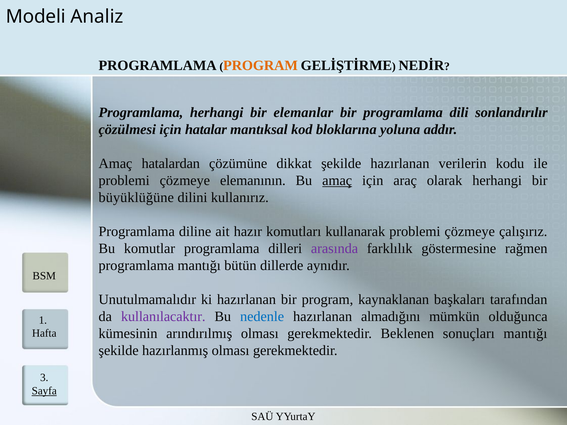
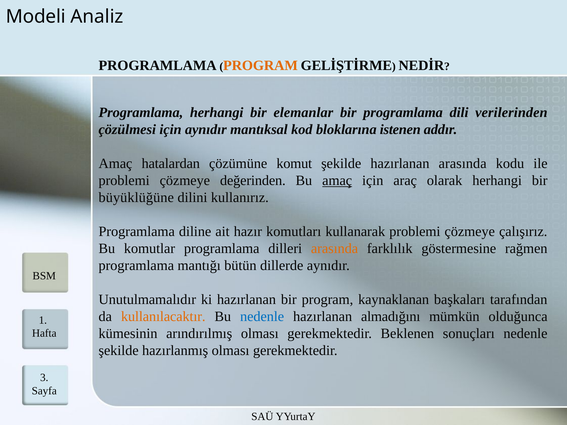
sonlandırılır: sonlandırılır -> verilerinden
için hatalar: hatalar -> aynıdır
yoluna: yoluna -> istenen
dikkat: dikkat -> komut
hazırlanan verilerin: verilerin -> arasında
elemanının: elemanının -> değerinden
arasında at (335, 249) colour: purple -> orange
kullanılacaktır colour: purple -> orange
sonuçları mantığı: mantığı -> nedenle
Sayfa underline: present -> none
